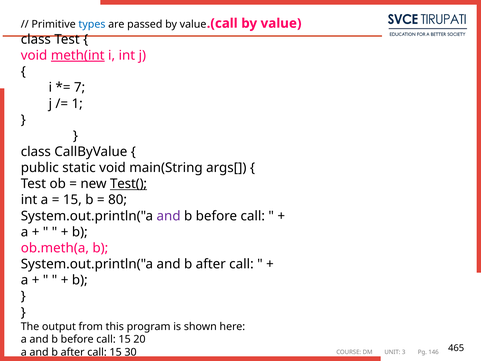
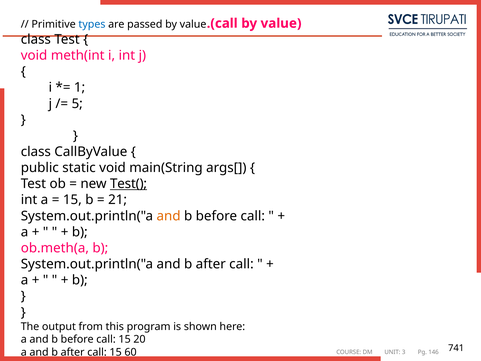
meth(int underline: present -> none
7: 7 -> 1
1: 1 -> 5
80: 80 -> 21
and at (169, 216) colour: purple -> orange
30: 30 -> 60
465: 465 -> 741
